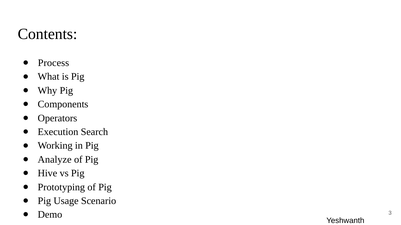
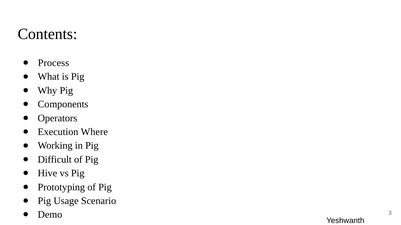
Search: Search -> Where
Analyze: Analyze -> Difficult
